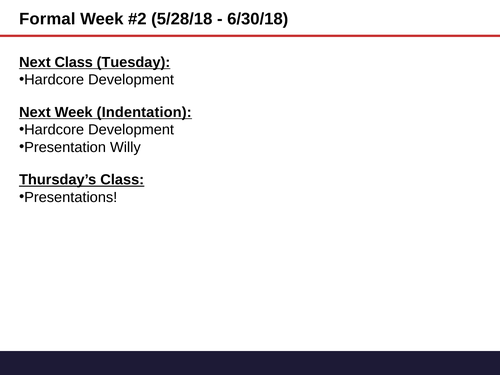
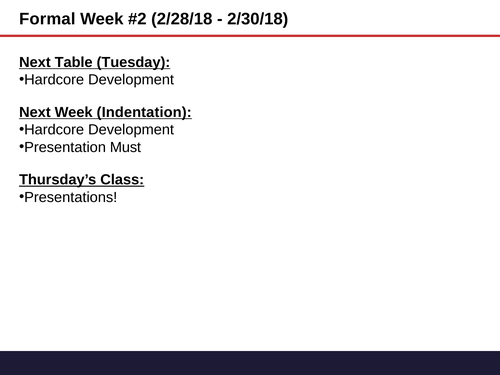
5/28/18: 5/28/18 -> 2/28/18
6/30/18: 6/30/18 -> 2/30/18
Next Class: Class -> Table
Willy: Willy -> Must
